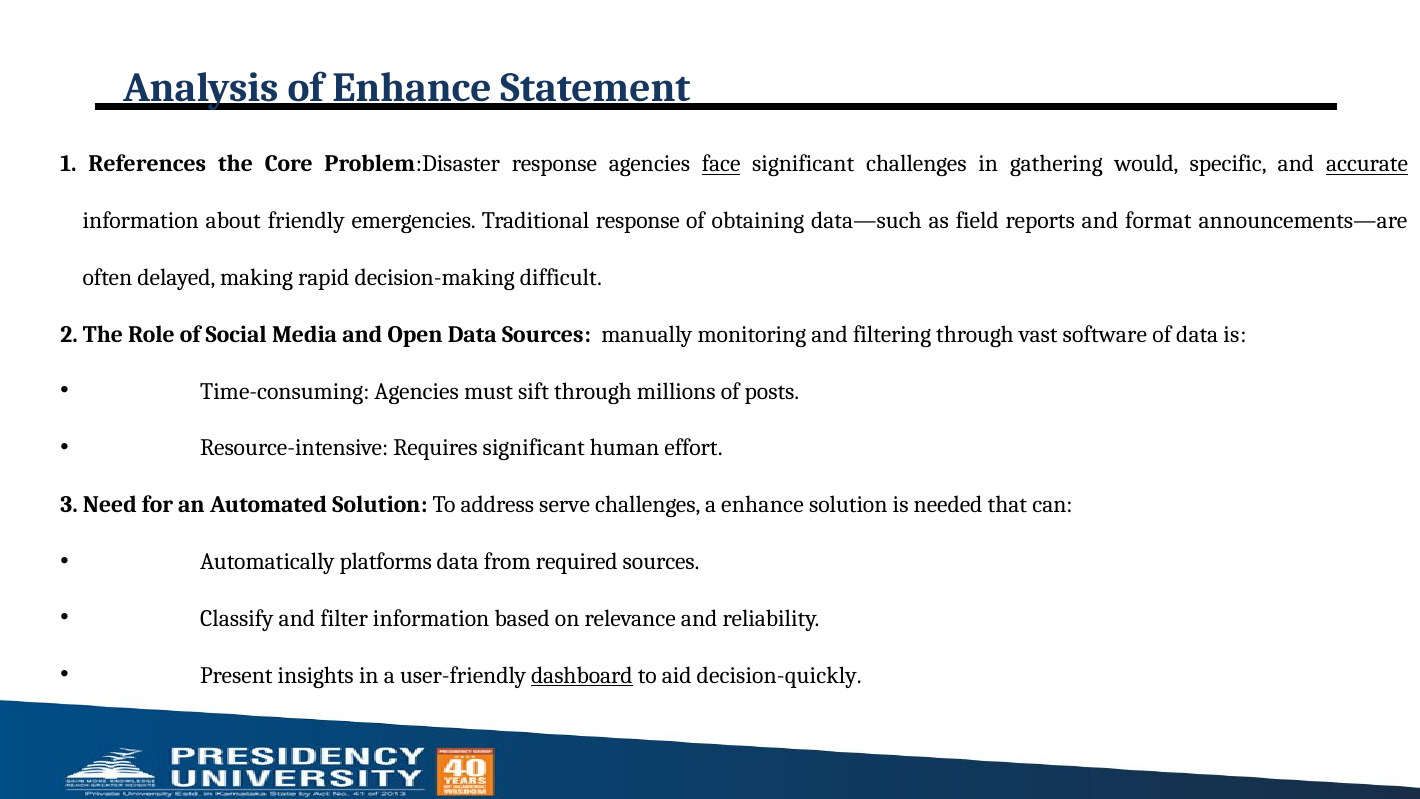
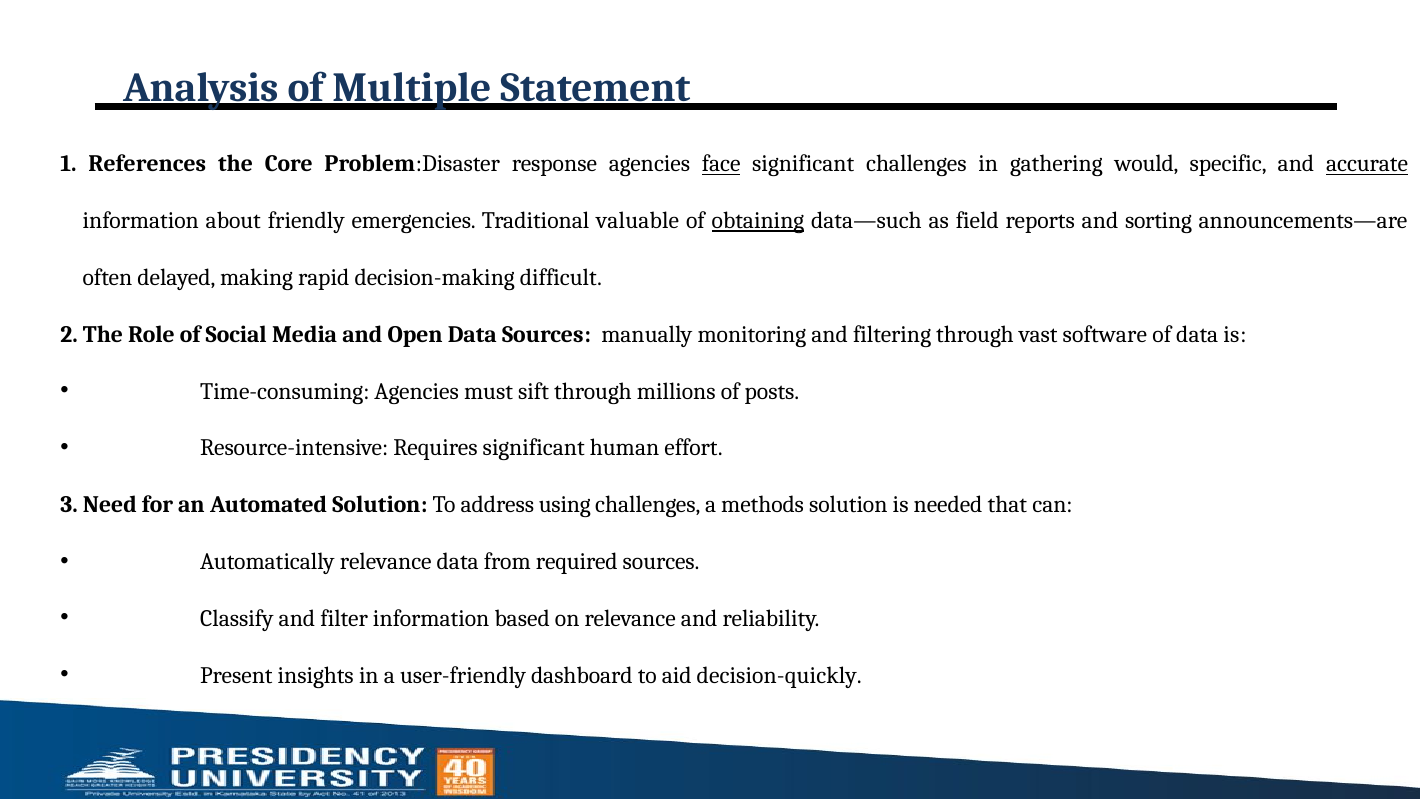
of Enhance: Enhance -> Multiple
Traditional response: response -> valuable
obtaining underline: none -> present
format: format -> sorting
serve: serve -> using
a enhance: enhance -> methods
Automatically platforms: platforms -> relevance
dashboard underline: present -> none
